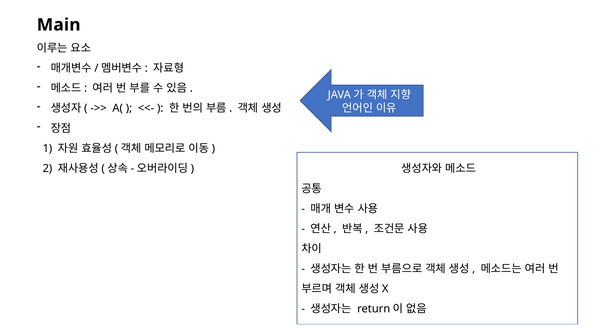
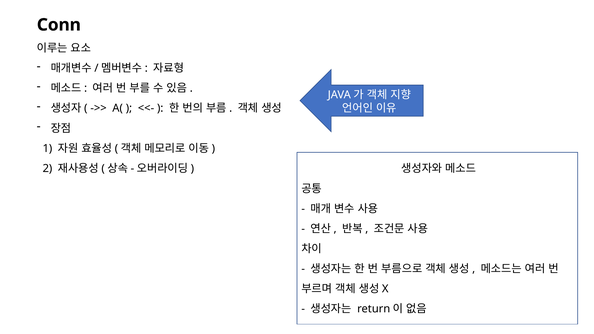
Main: Main -> Conn
